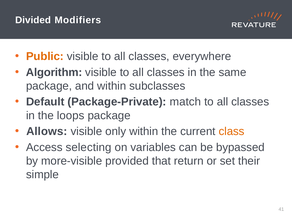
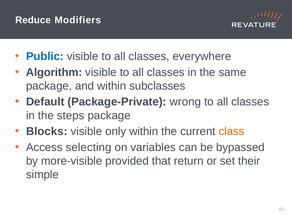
Divided: Divided -> Reduce
Public colour: orange -> blue
match: match -> wrong
loops: loops -> steps
Allows: Allows -> Blocks
